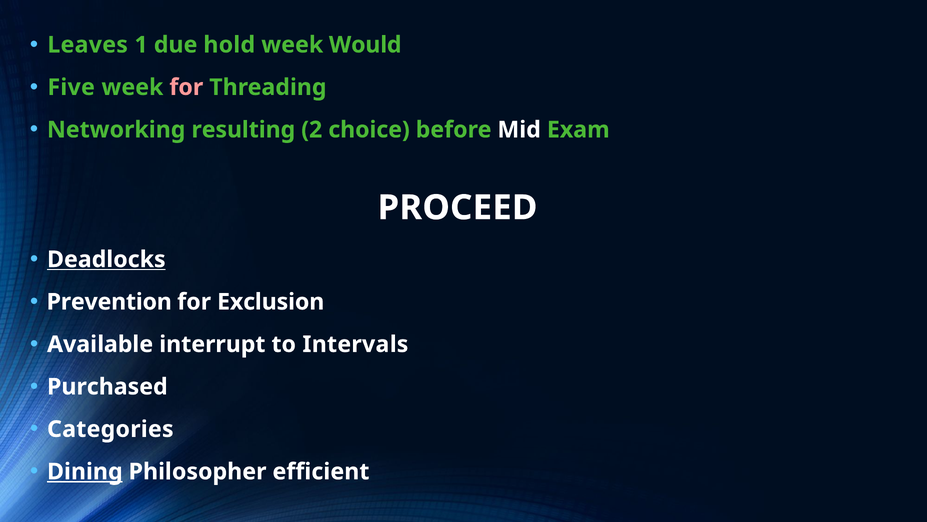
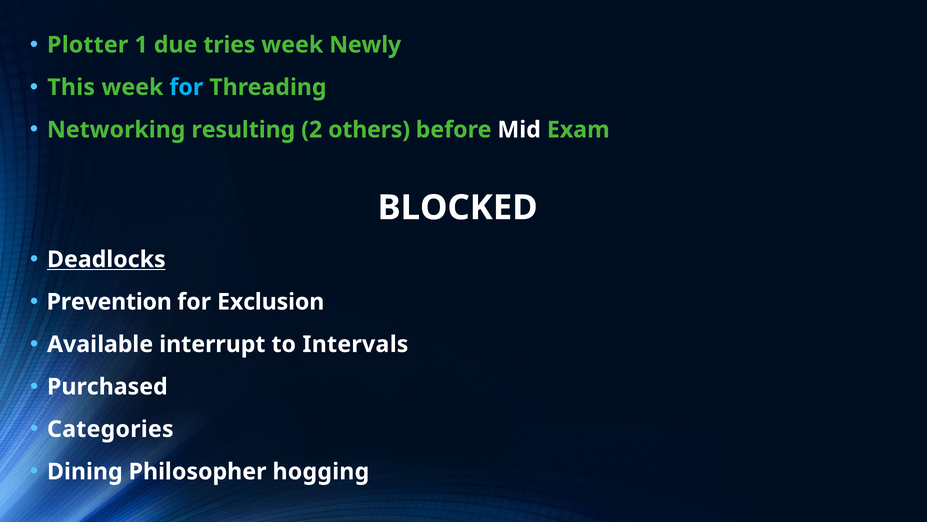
Leaves: Leaves -> Plotter
hold: hold -> tries
Would: Would -> Newly
Five: Five -> This
for at (186, 87) colour: pink -> light blue
choice: choice -> others
PROCEED: PROCEED -> BLOCKED
Dining underline: present -> none
efficient: efficient -> hogging
